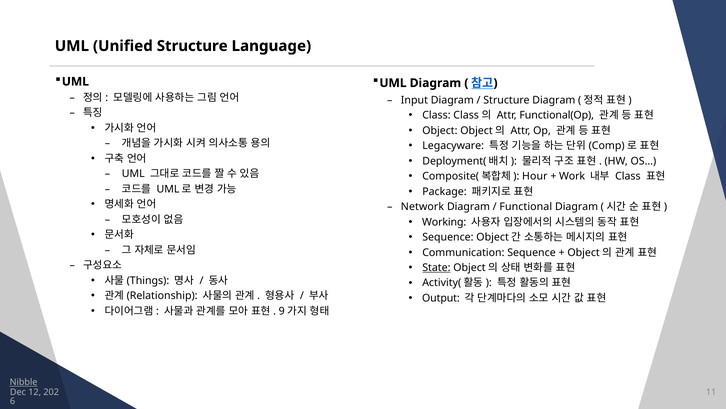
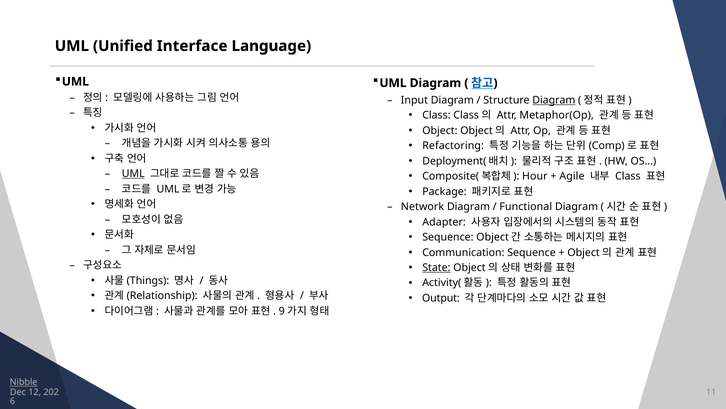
Unified Structure: Structure -> Interface
Diagram at (554, 100) underline: none -> present
Functional(Op: Functional(Op -> Metaphor(Op
Legacyware: Legacyware -> Refactoring
UML at (133, 174) underline: none -> present
Work: Work -> Agile
Working: Working -> Adapter
